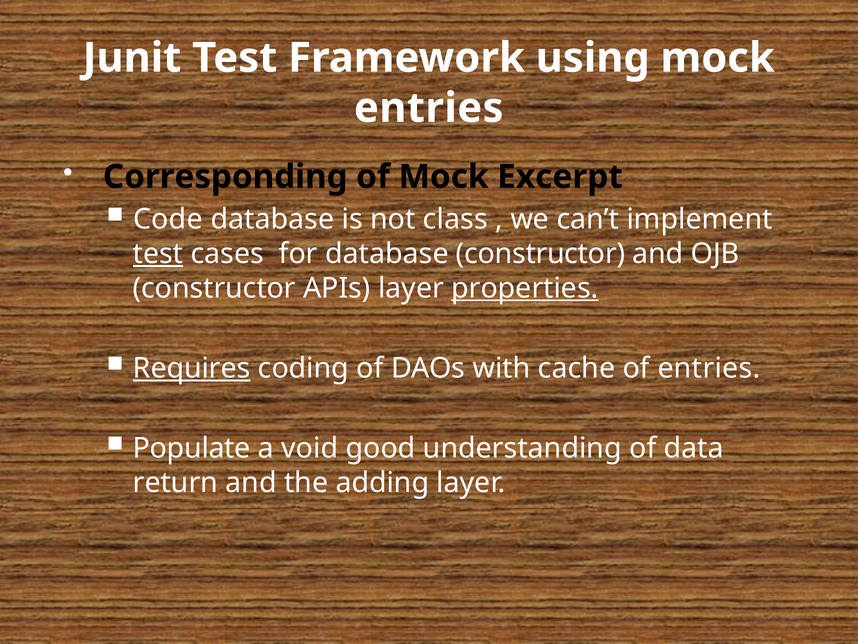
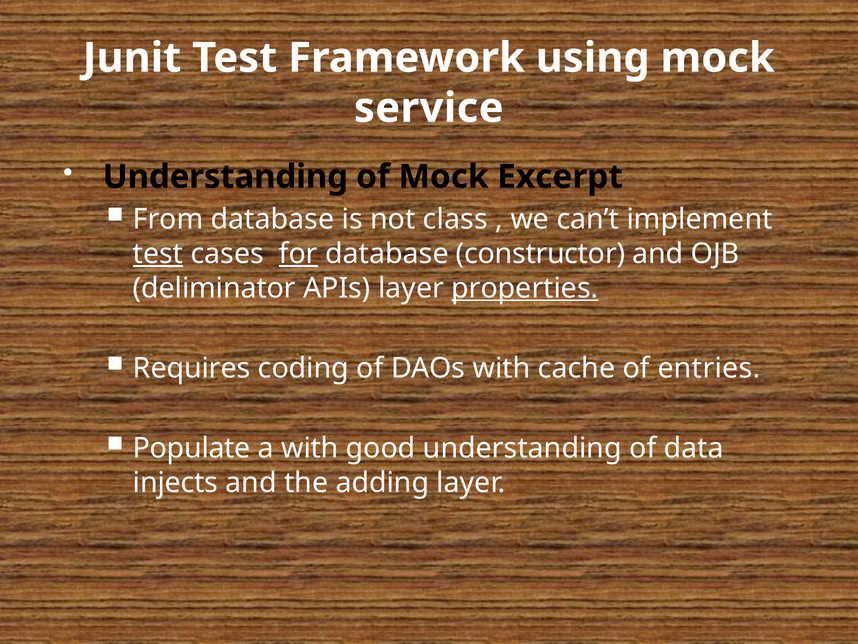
entries at (429, 108): entries -> service
Corresponding at (225, 177): Corresponding -> Understanding
Code: Code -> From
for underline: none -> present
constructor at (214, 288): constructor -> deliminator
Requires underline: present -> none
a void: void -> with
return: return -> injects
